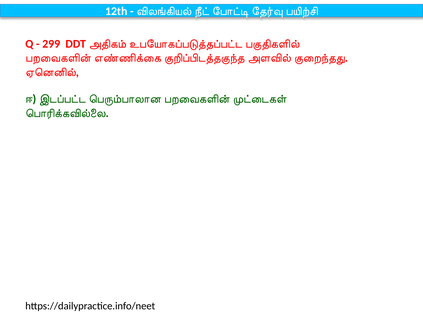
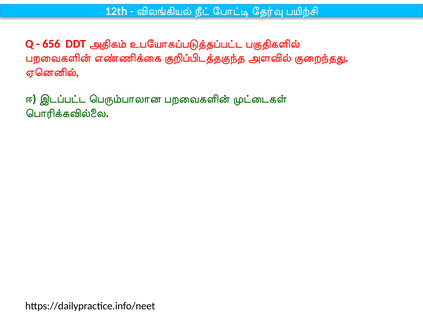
299: 299 -> 656
